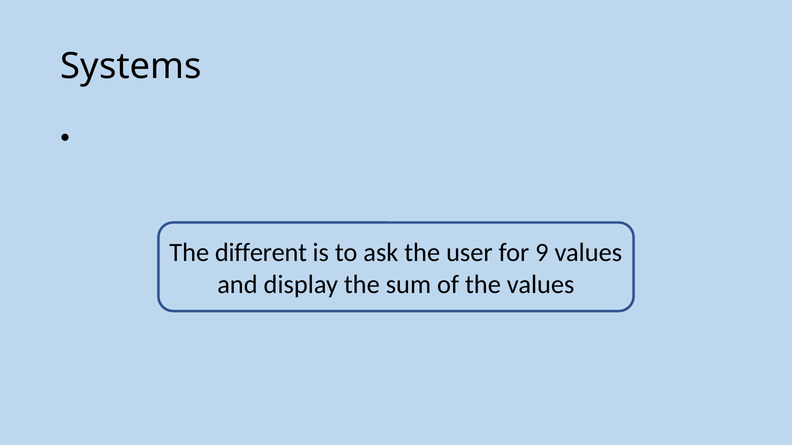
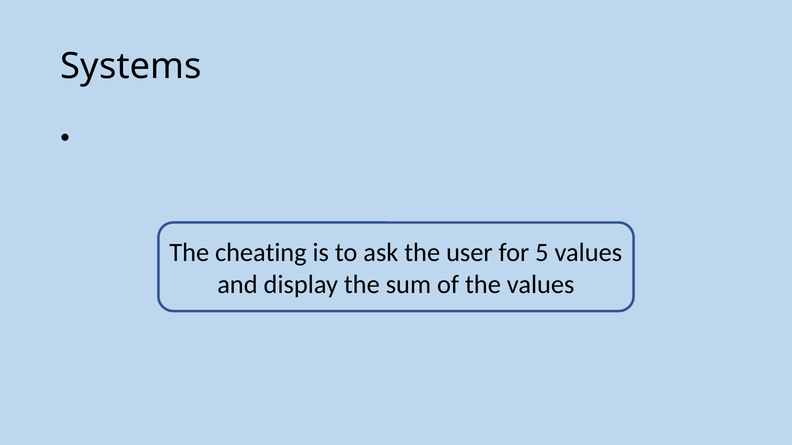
different: different -> cheating
9: 9 -> 5
